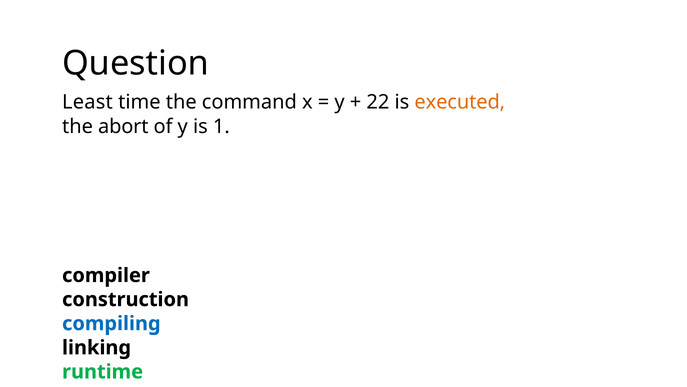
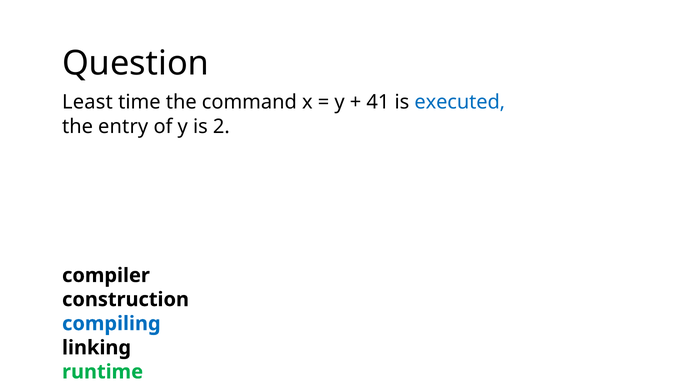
22: 22 -> 41
executed colour: orange -> blue
abort: abort -> entry
1: 1 -> 2
